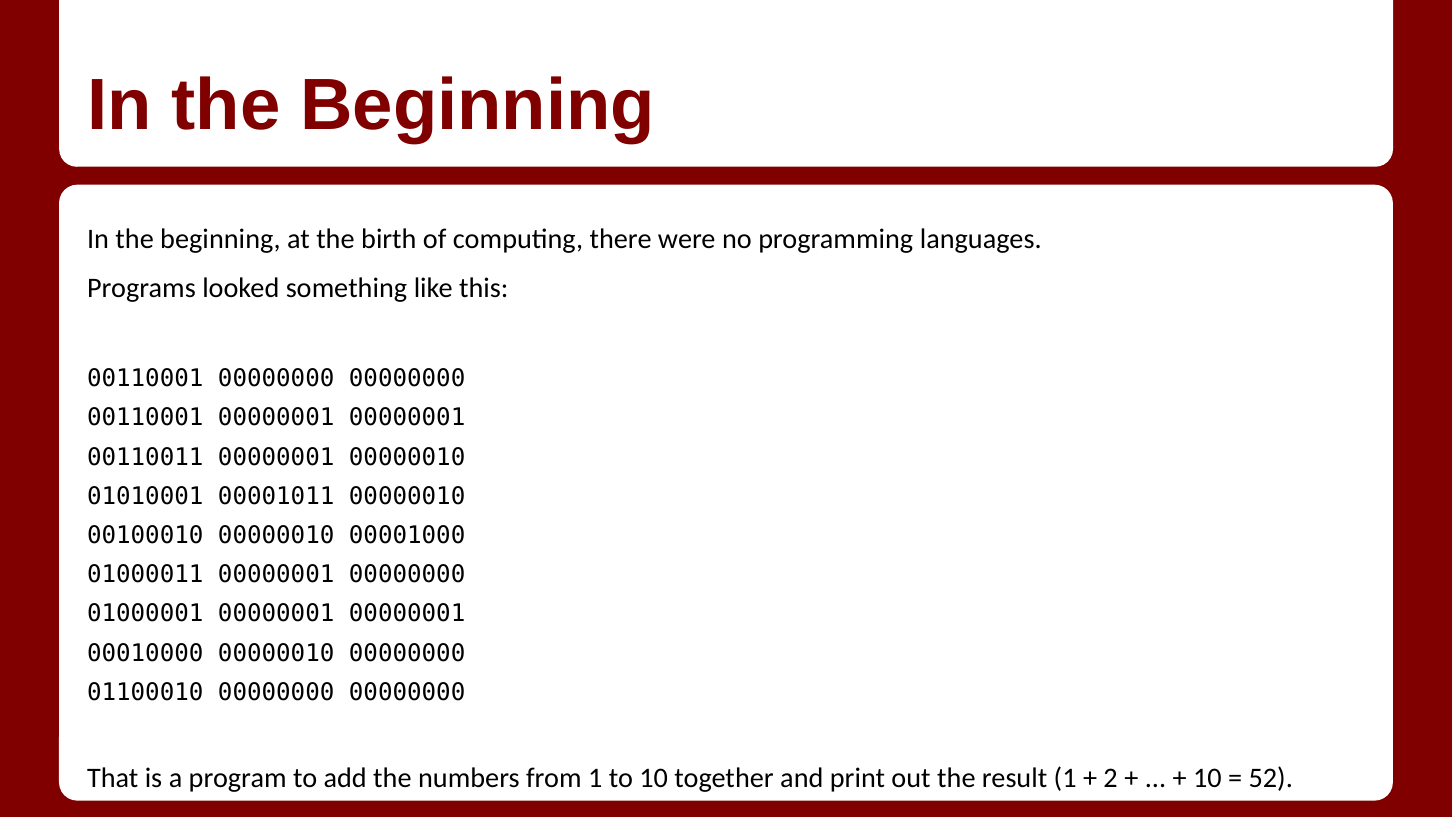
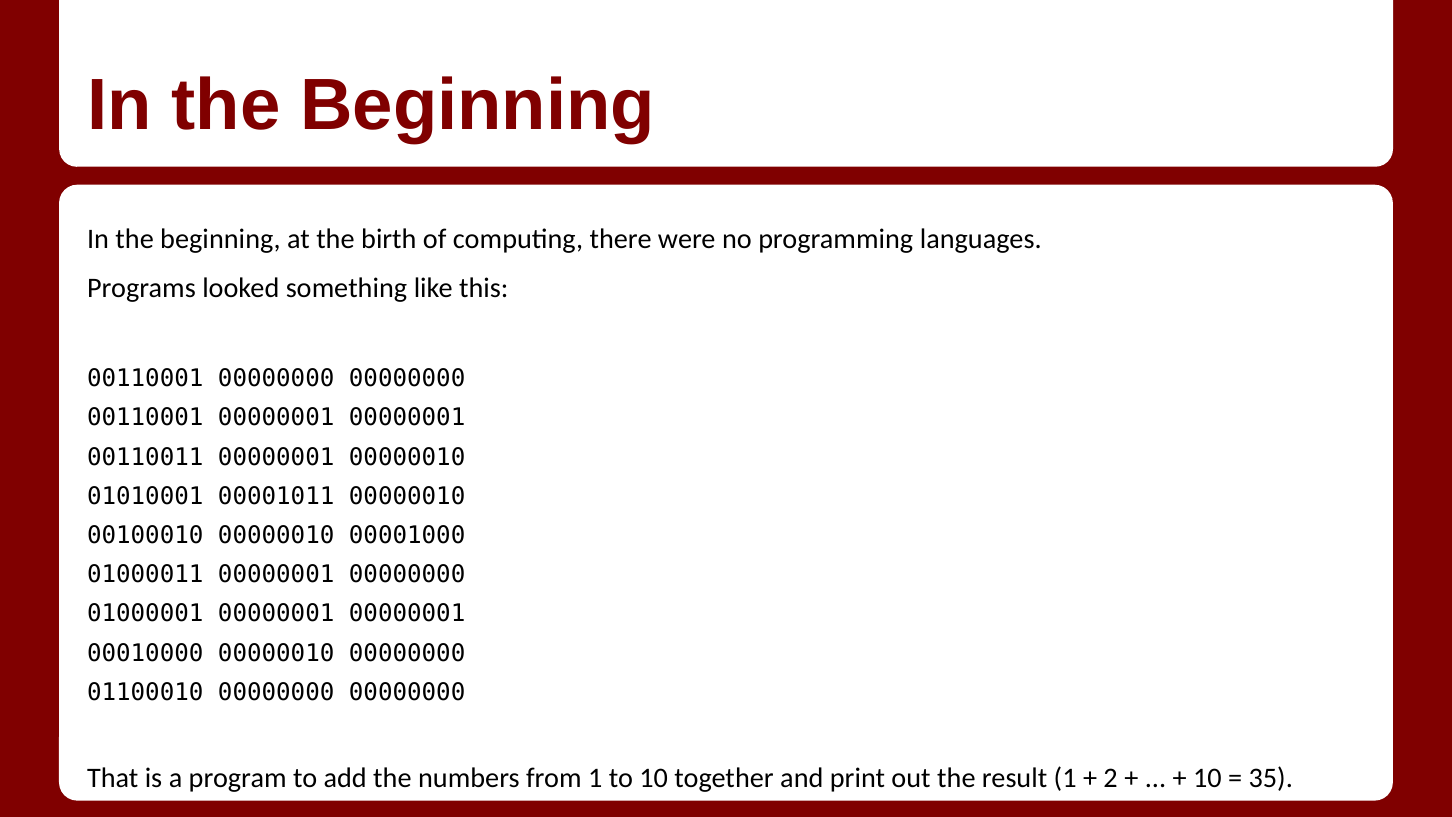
52: 52 -> 35
